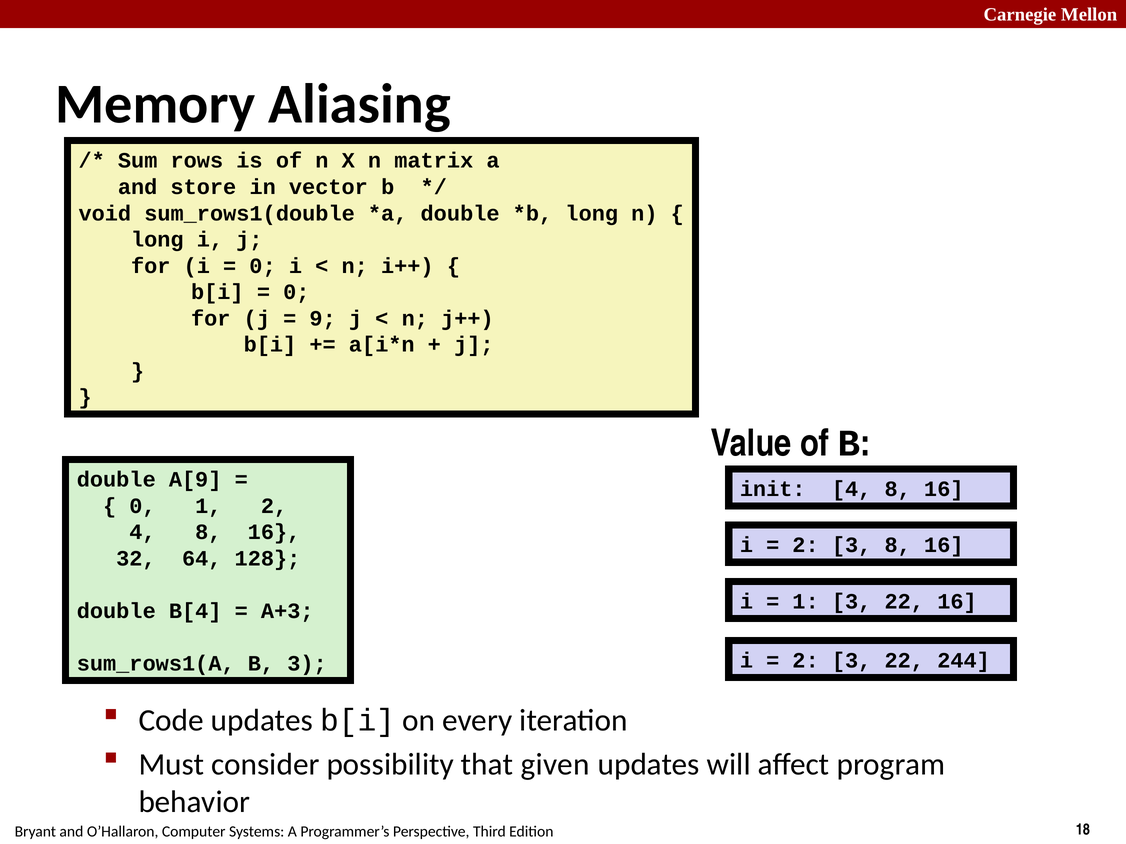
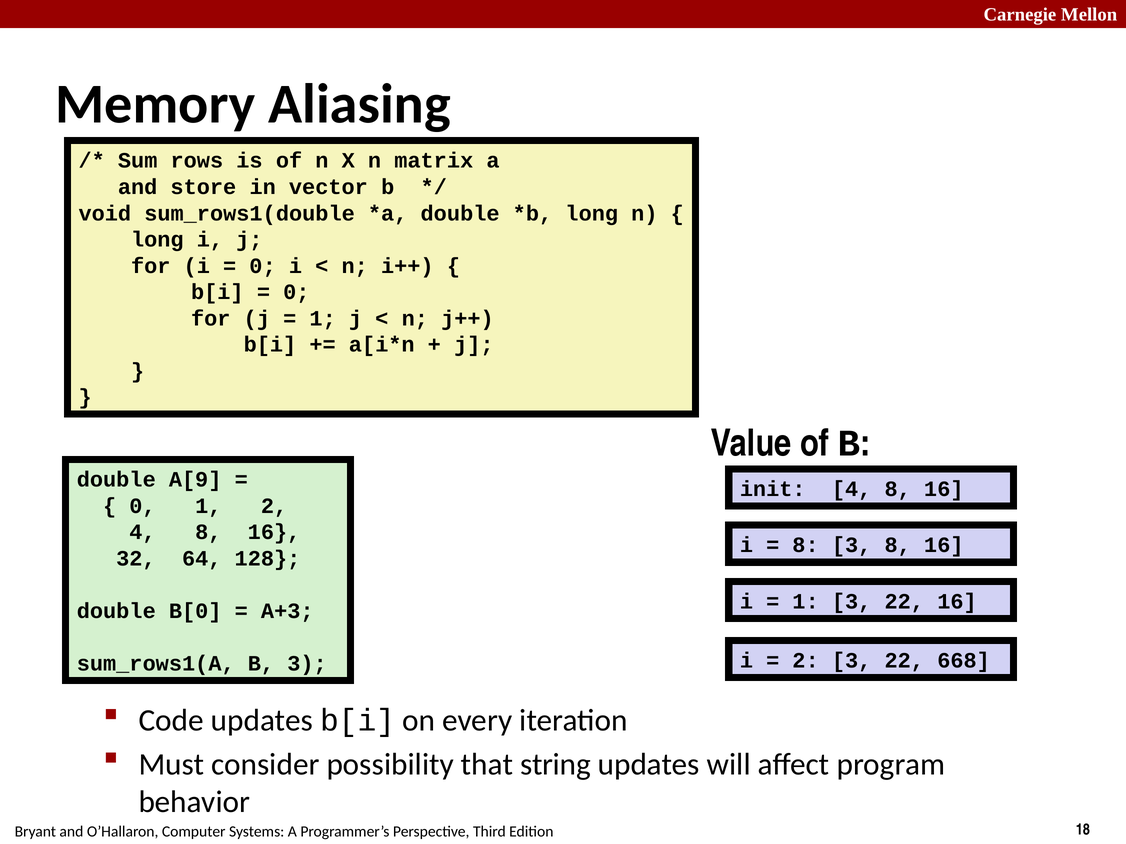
9 at (323, 319): 9 -> 1
2 at (806, 546): 2 -> 8
B[4: B[4 -> B[0
244: 244 -> 668
given: given -> string
